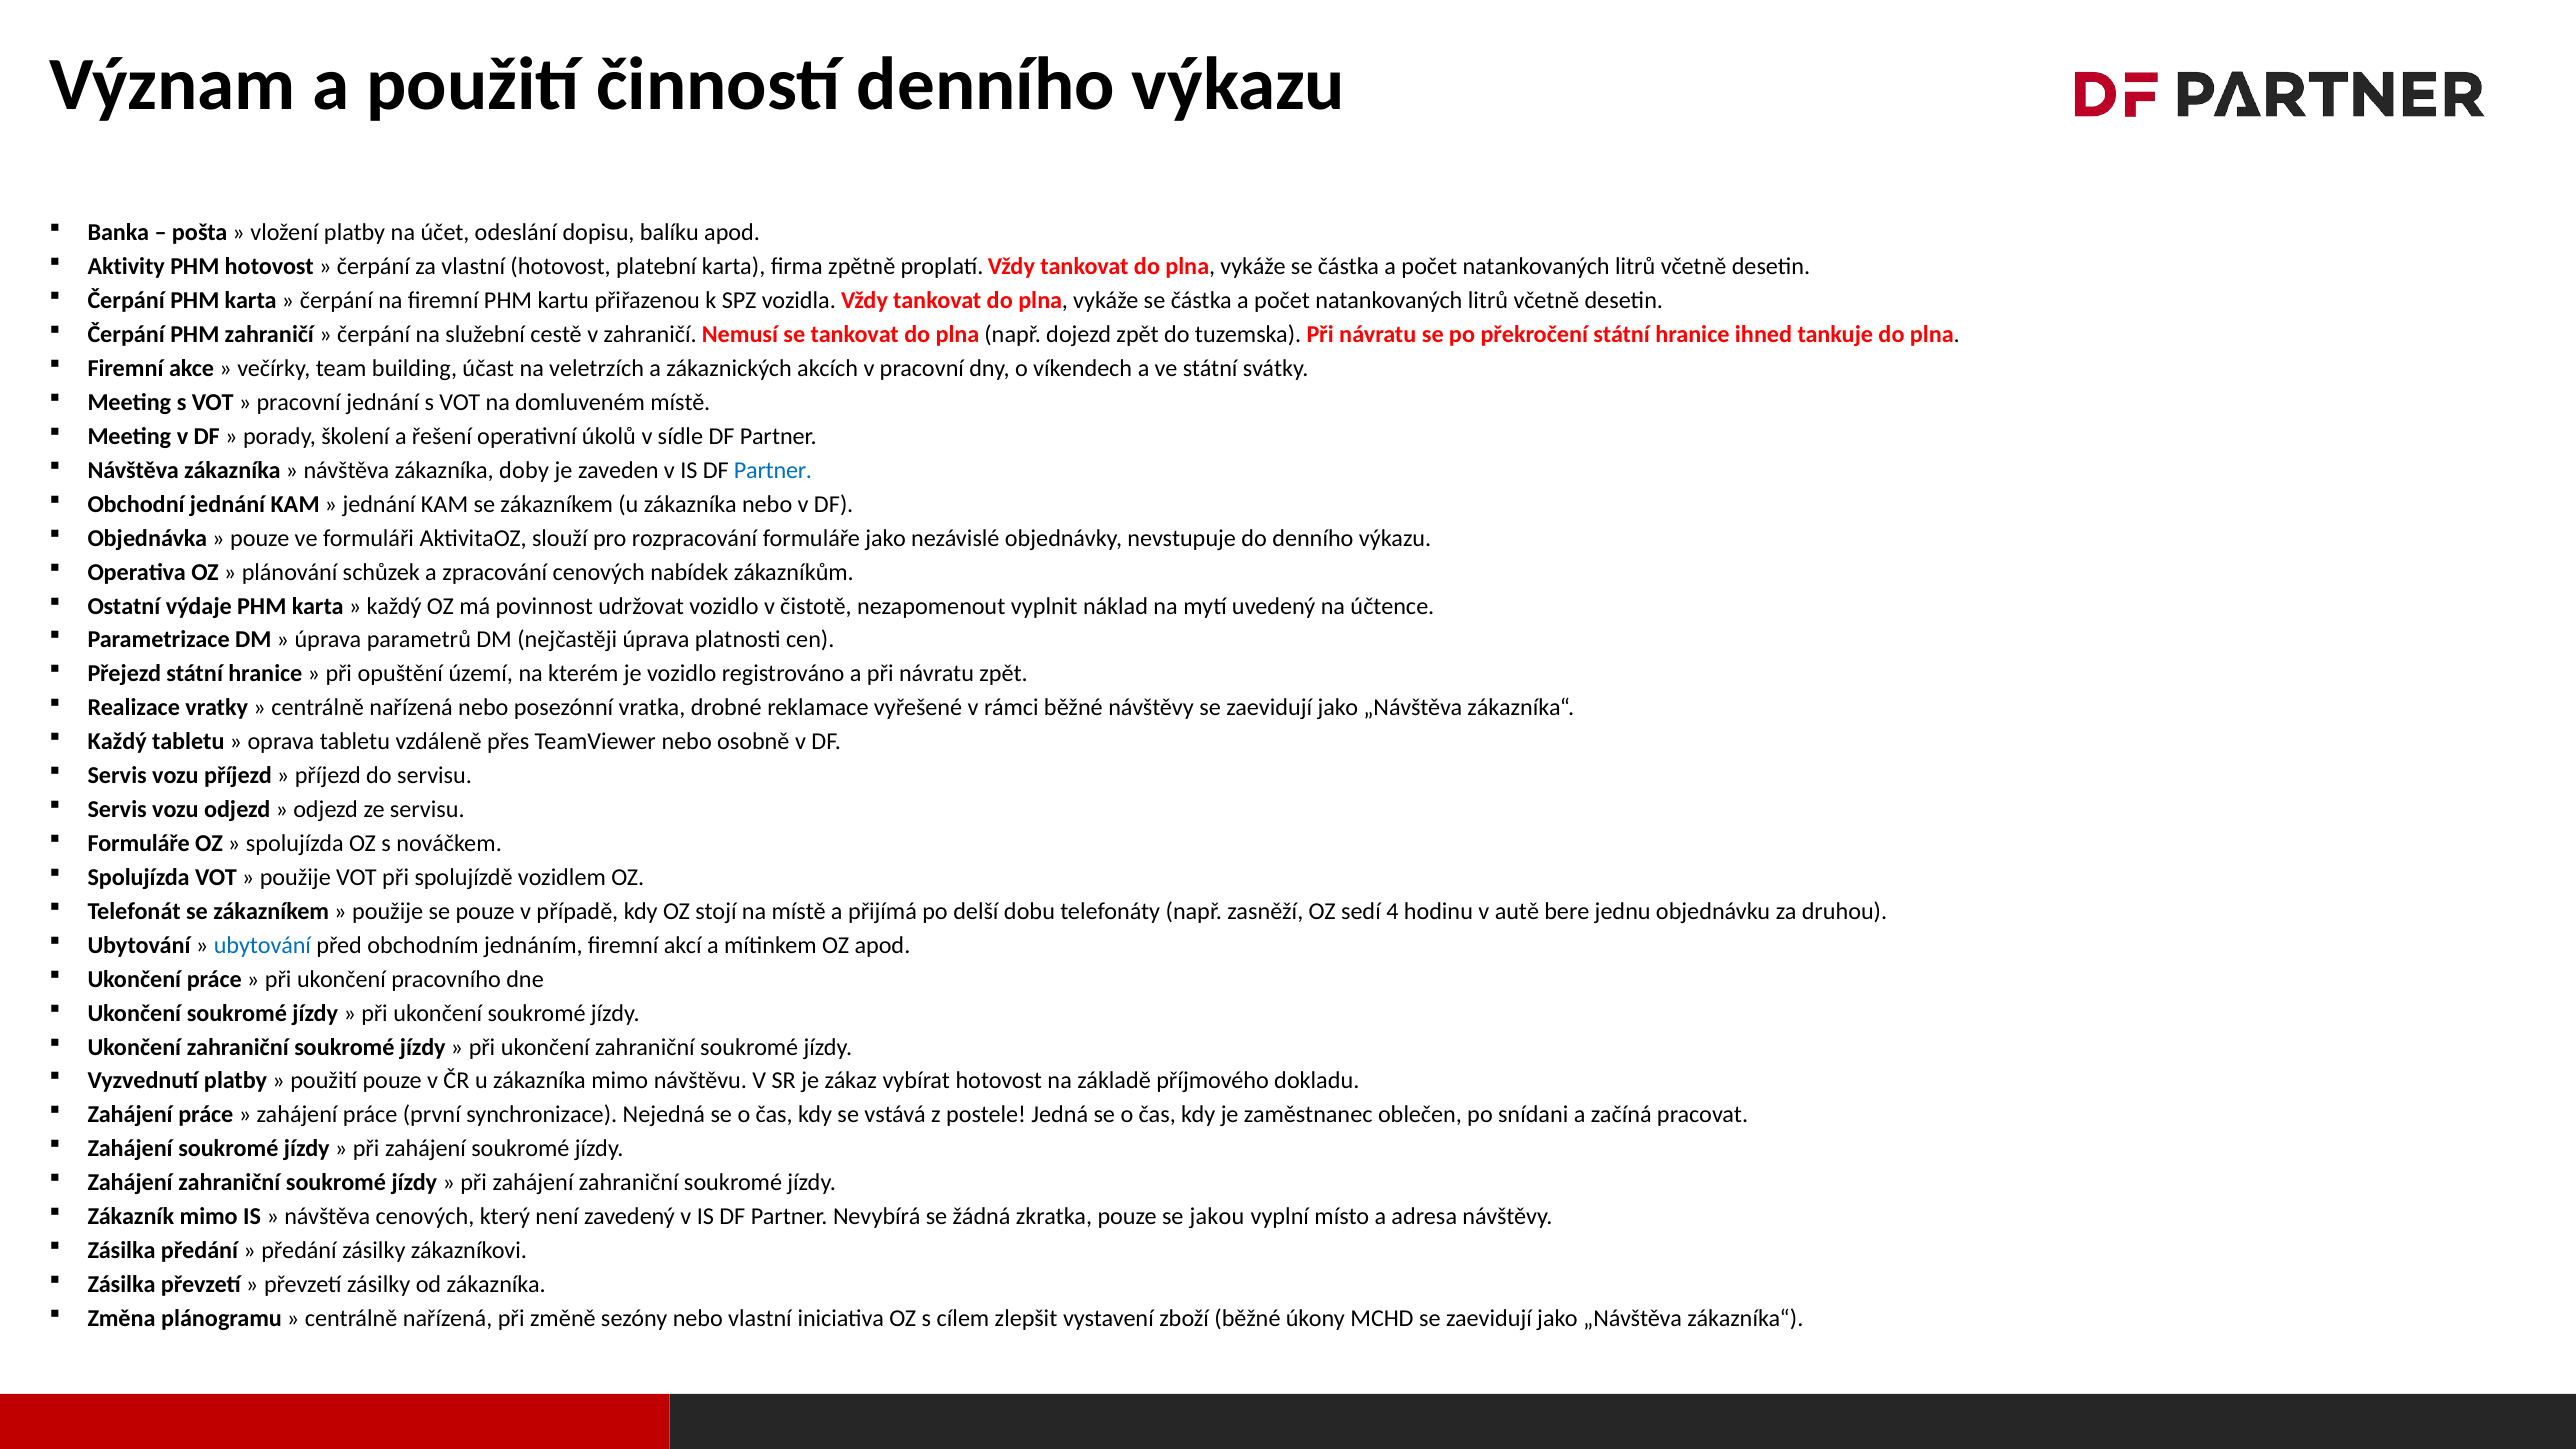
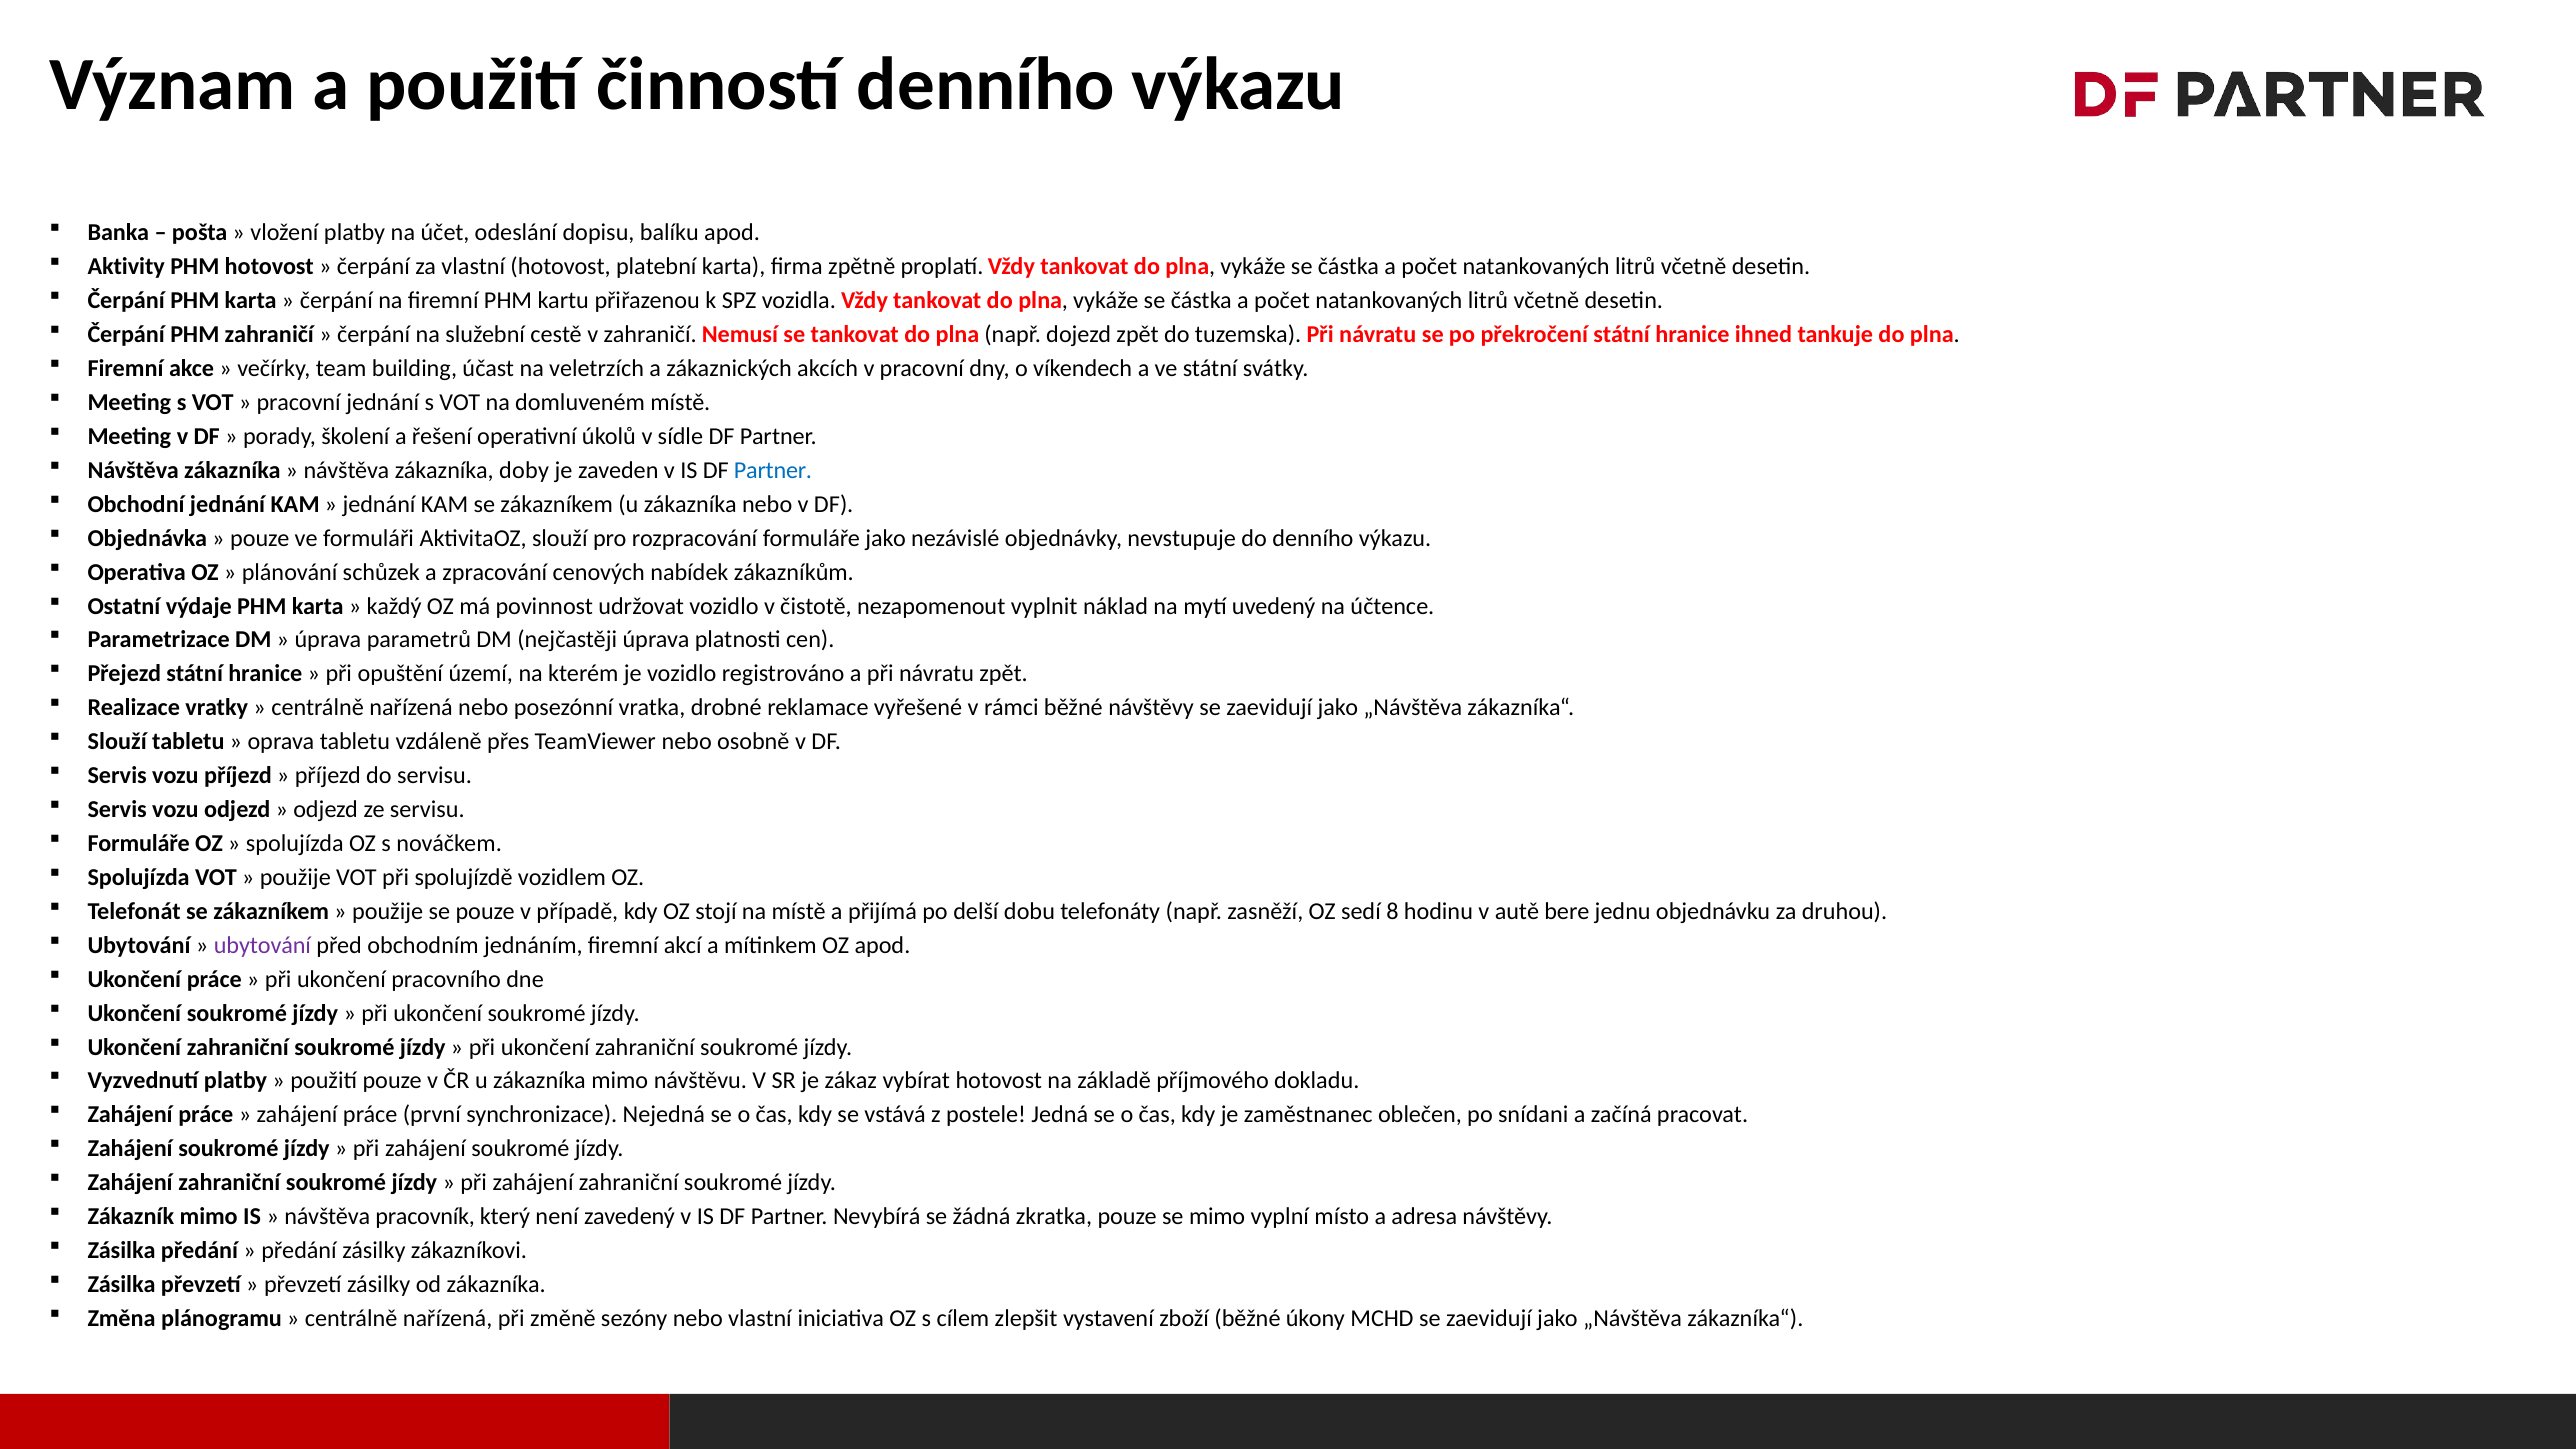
Každý at (117, 742): Každý -> Slouží
4: 4 -> 8
ubytování at (262, 945) colour: blue -> purple
návštěva cenových: cenových -> pracovník
se jakou: jakou -> mimo
